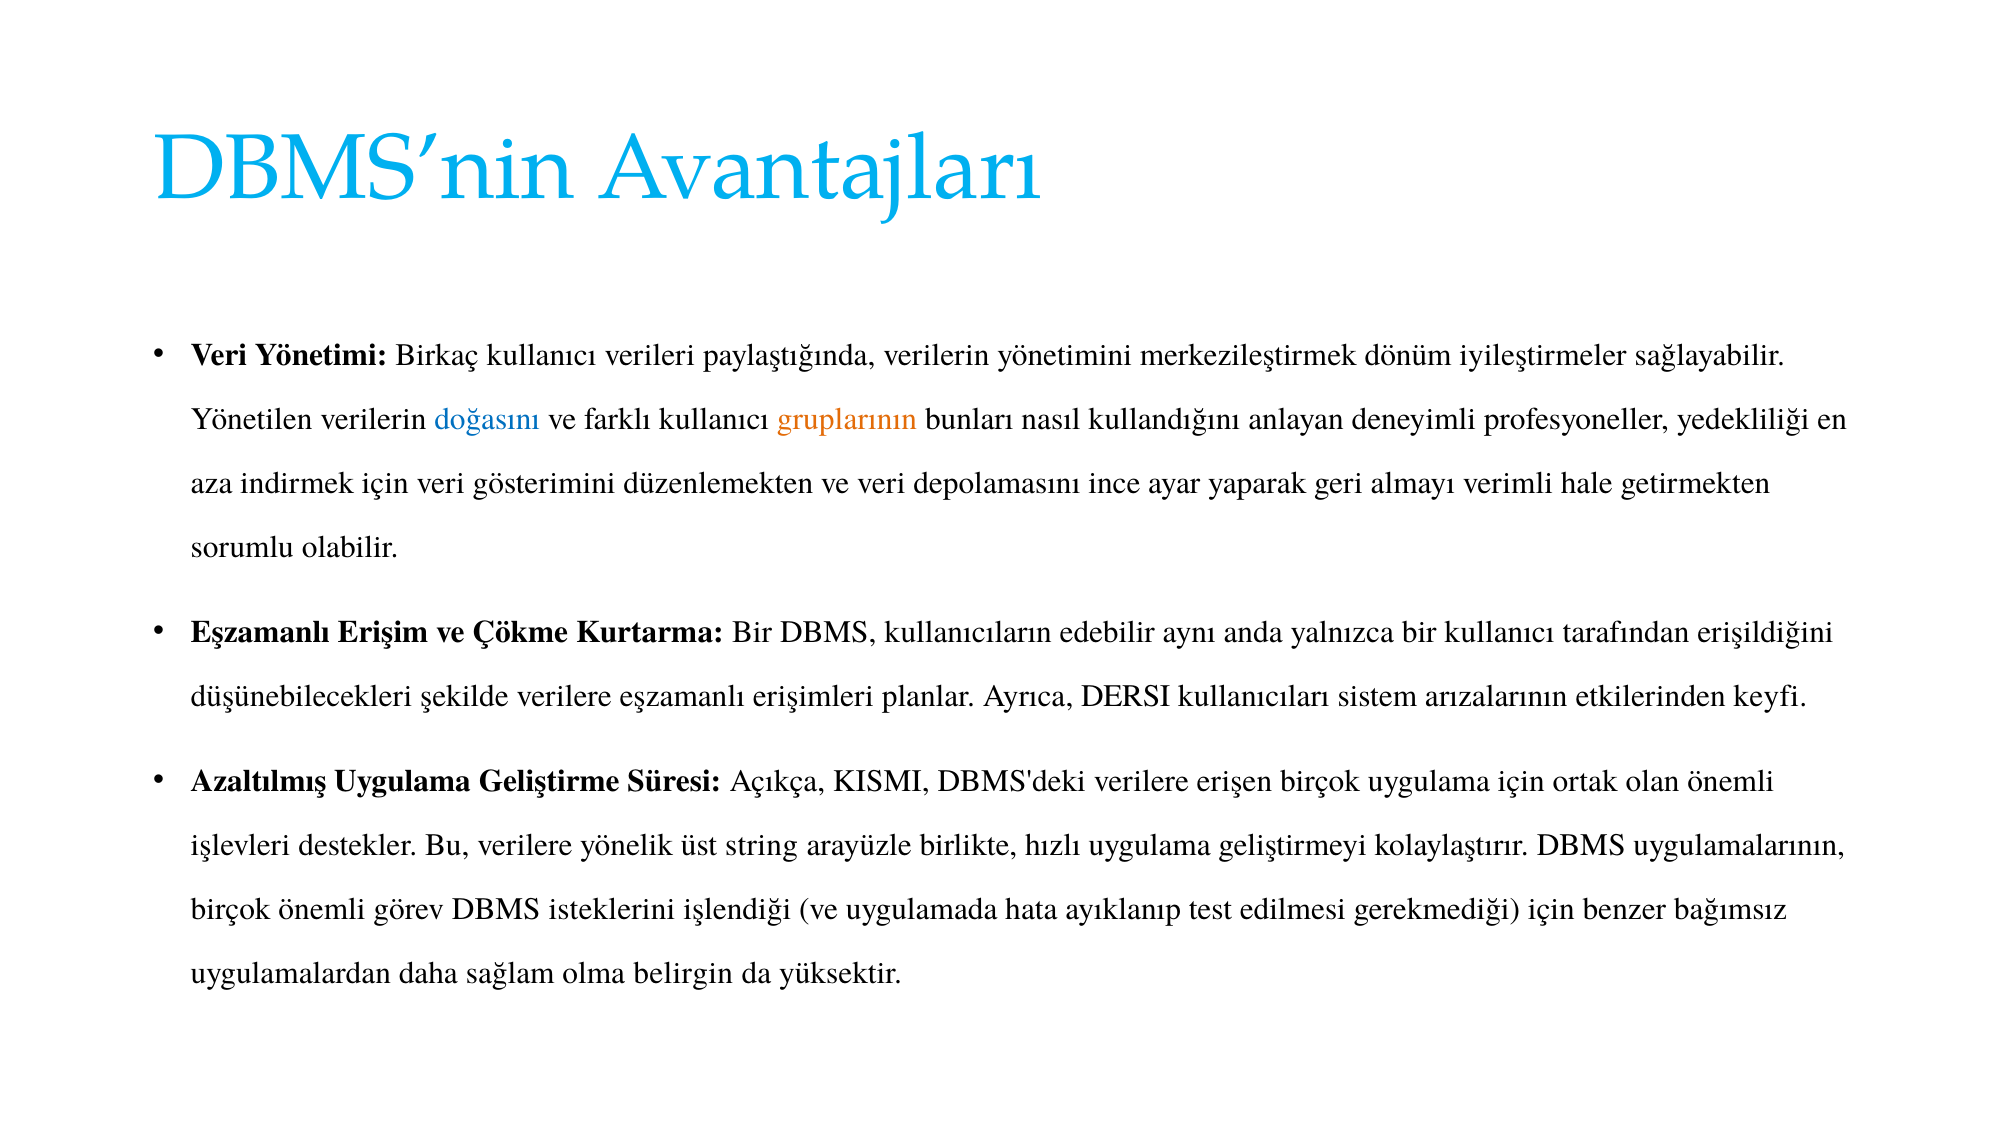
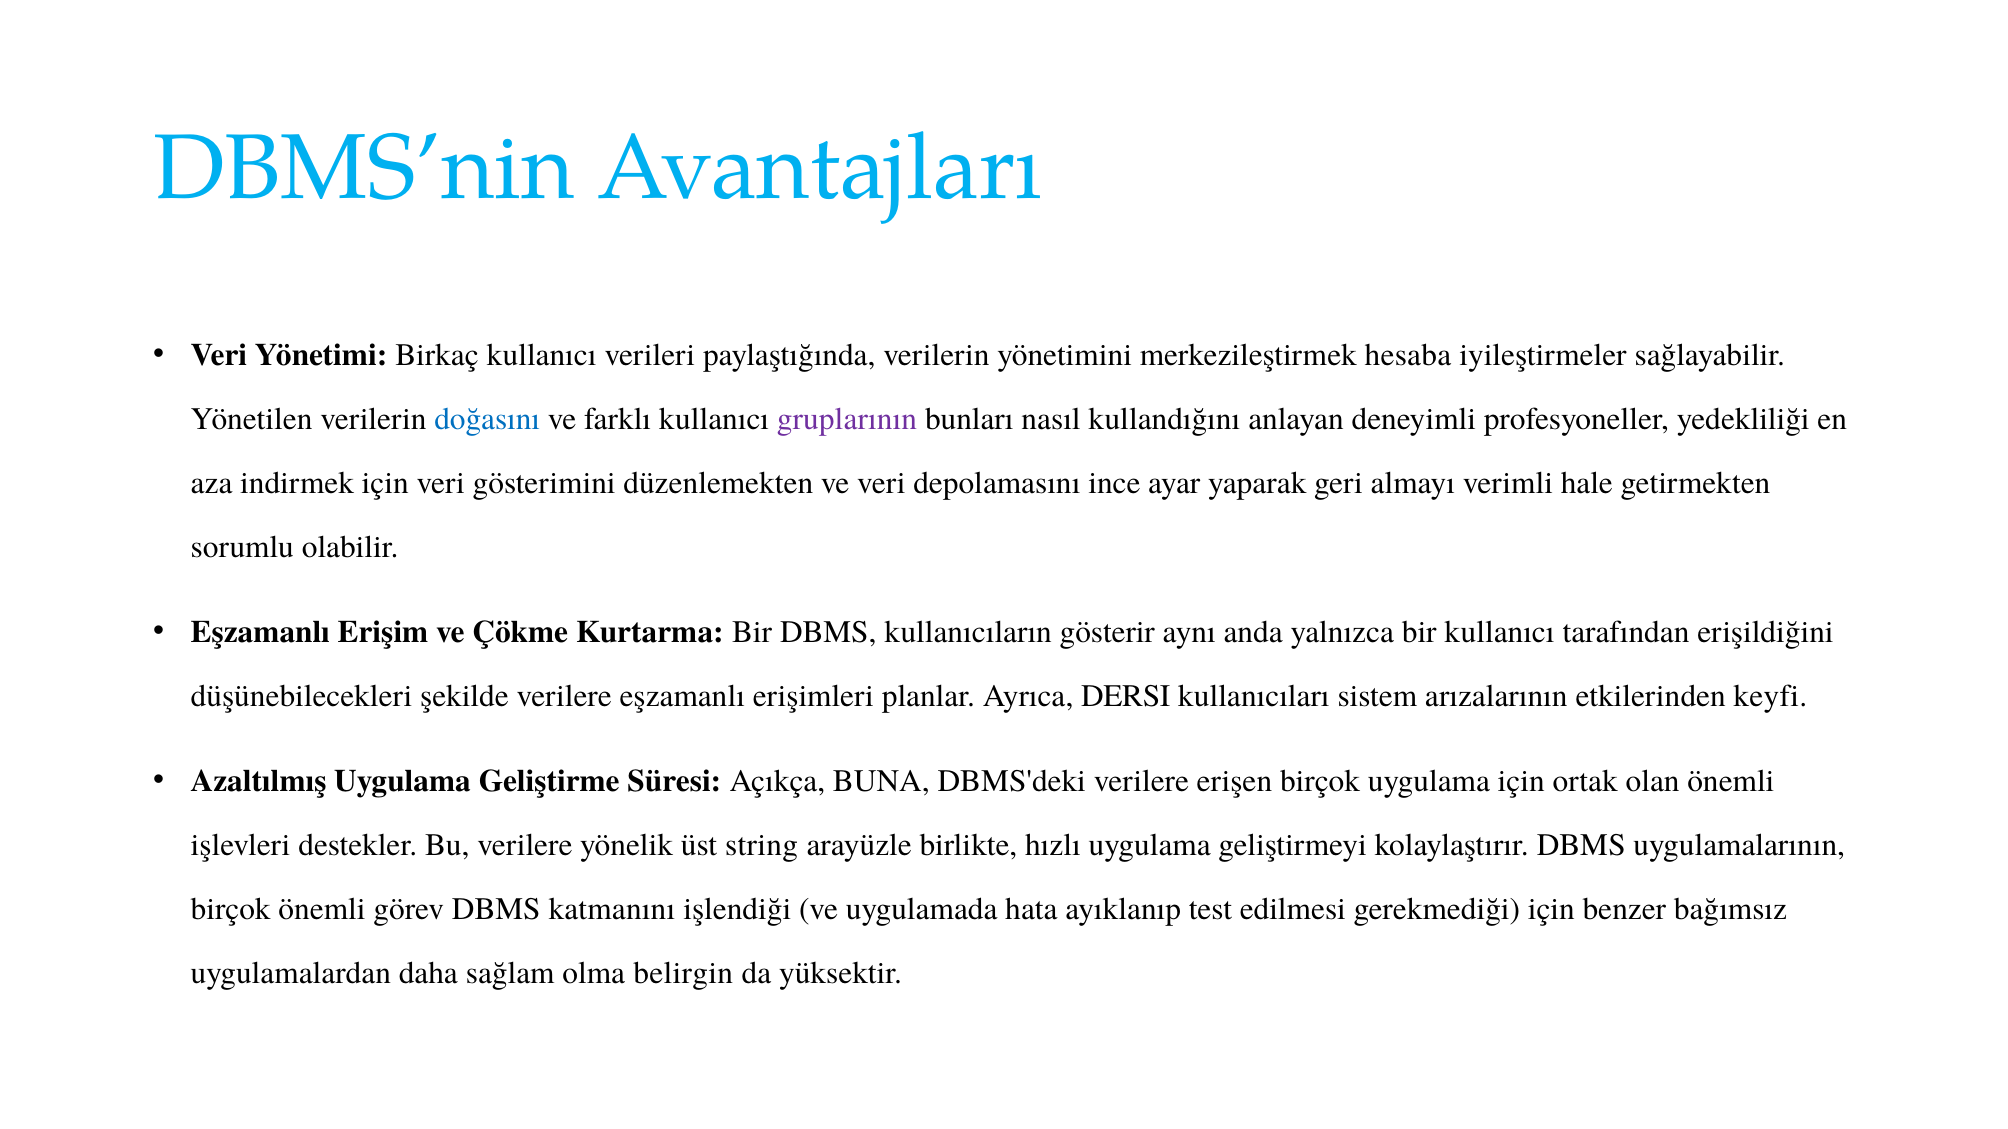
dönüm: dönüm -> hesaba
gruplarının colour: orange -> purple
edebilir: edebilir -> gösterir
KISMI: KISMI -> BUNA
isteklerini: isteklerini -> katmanını
